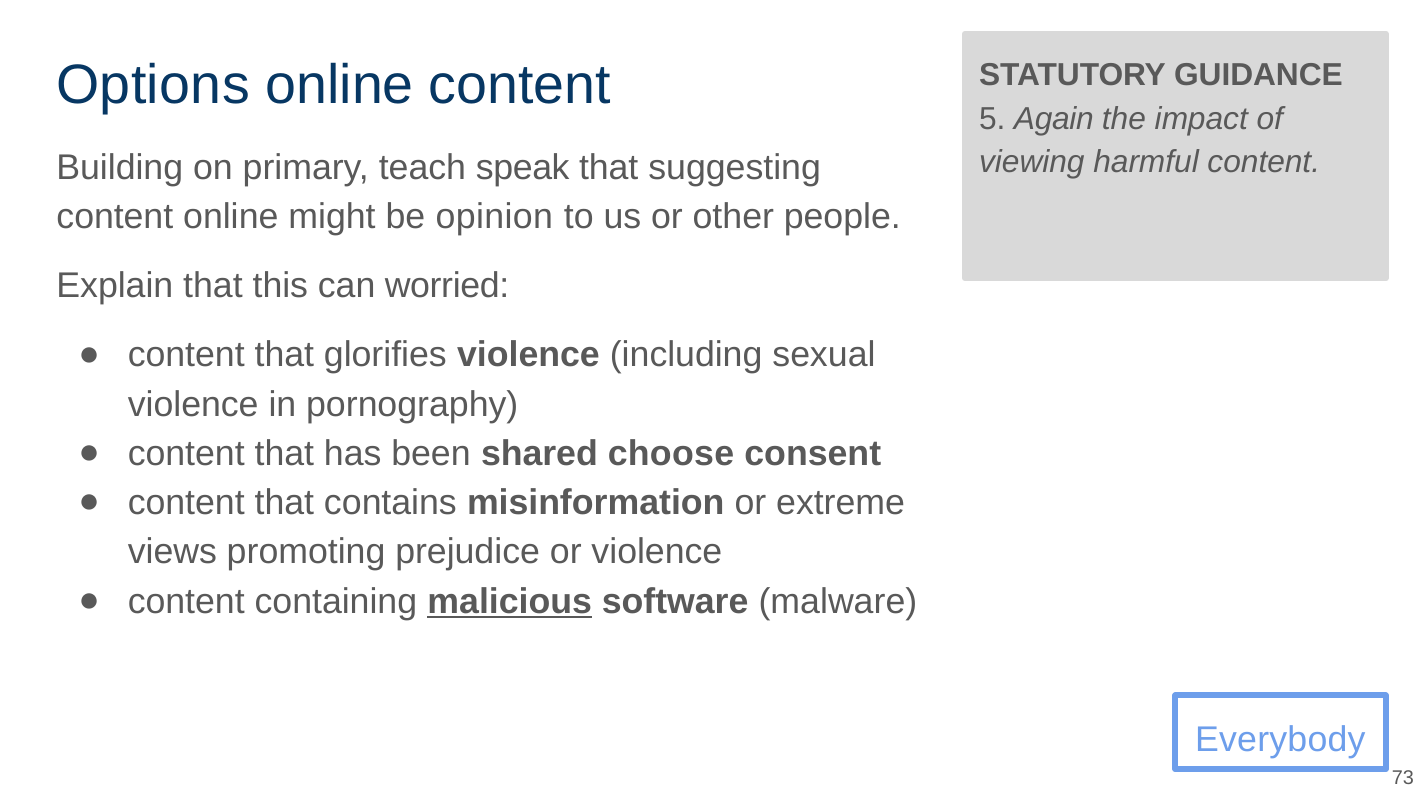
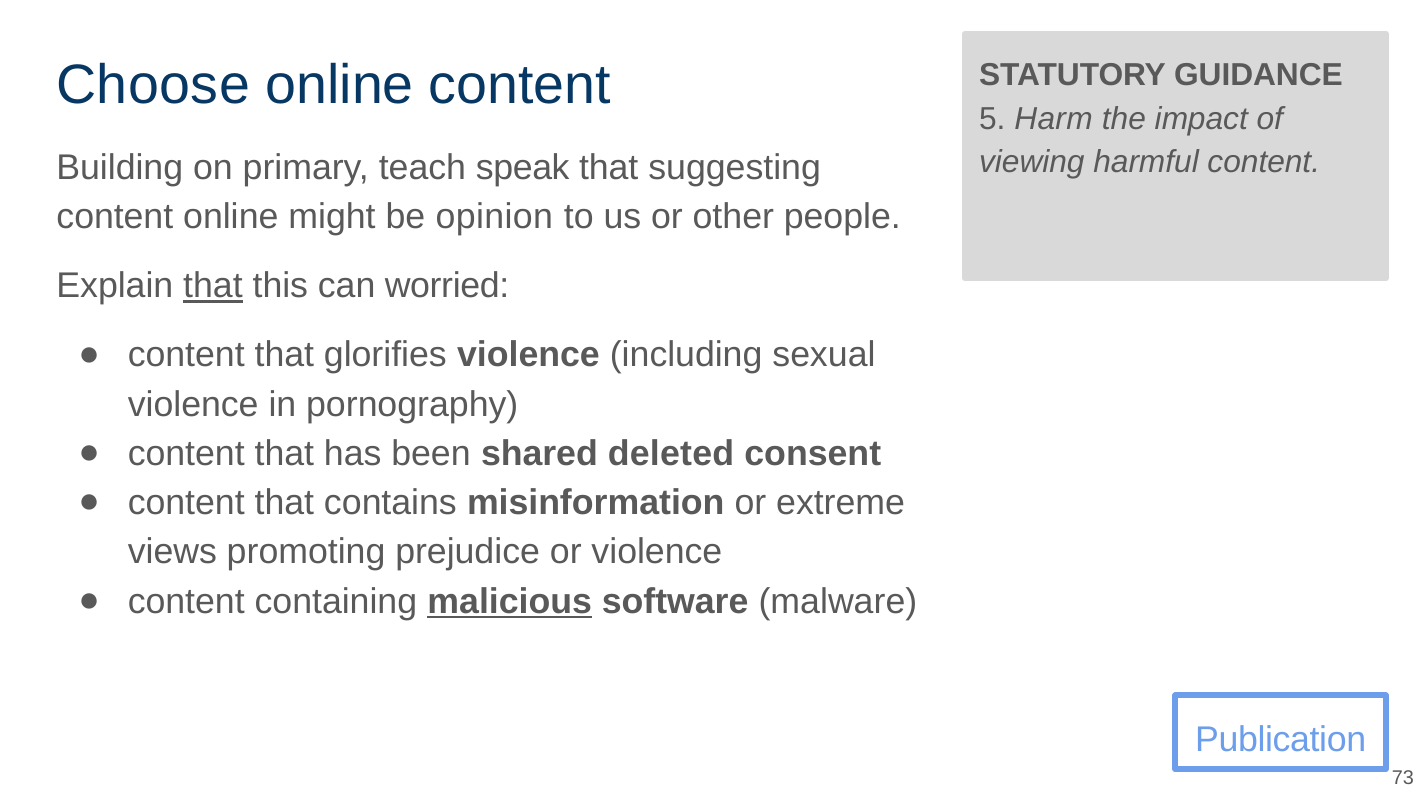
Options: Options -> Choose
Again: Again -> Harm
that at (213, 286) underline: none -> present
choose: choose -> deleted
Everybody: Everybody -> Publication
